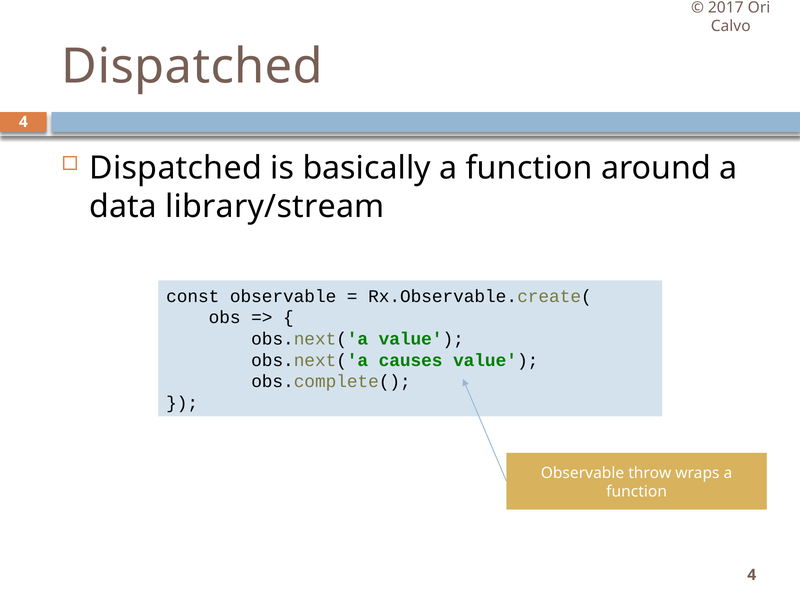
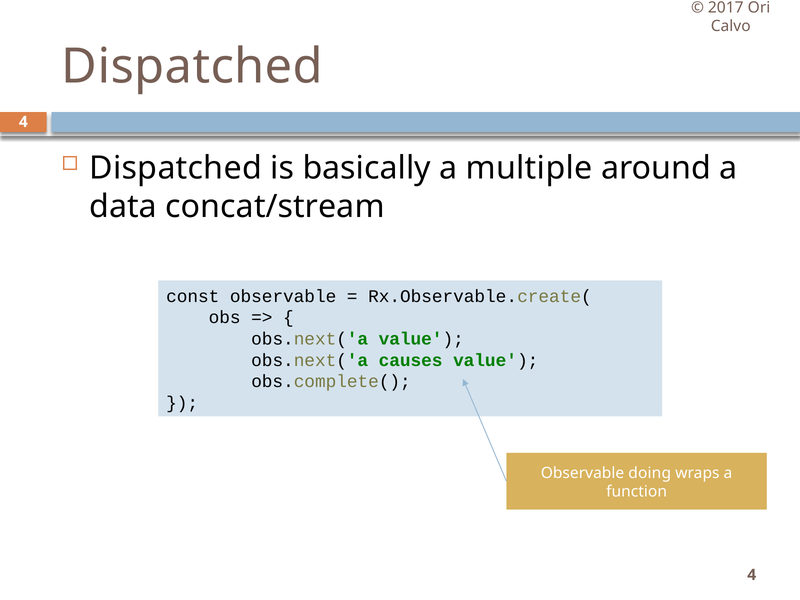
basically a function: function -> multiple
library/stream: library/stream -> concat/stream
throw: throw -> doing
